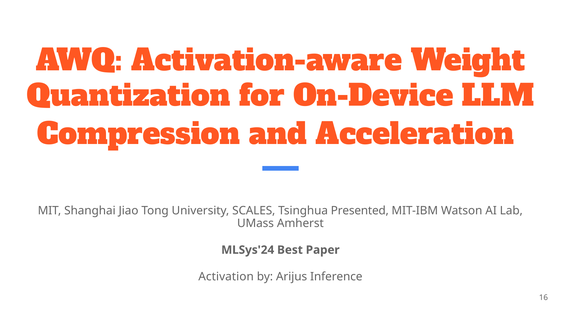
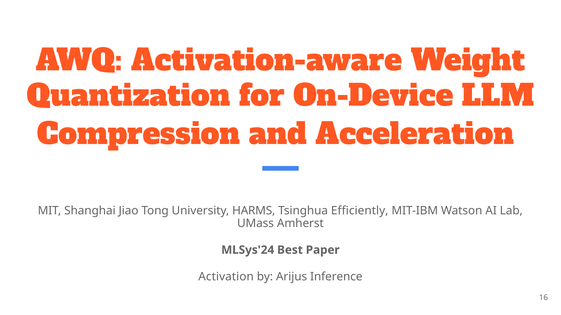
SCALES: SCALES -> HARMS
Presented: Presented -> Efficiently
